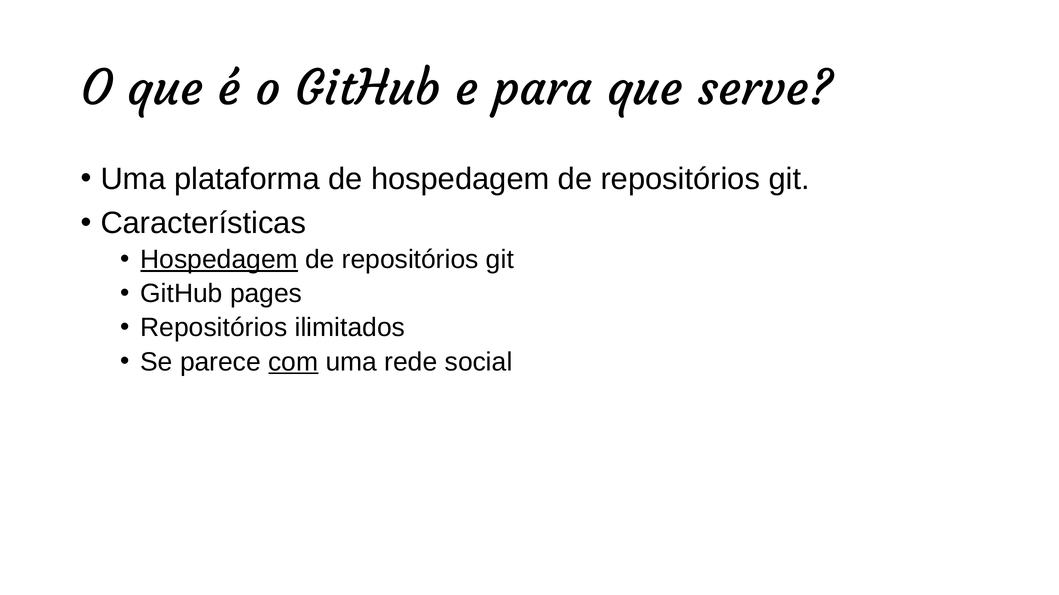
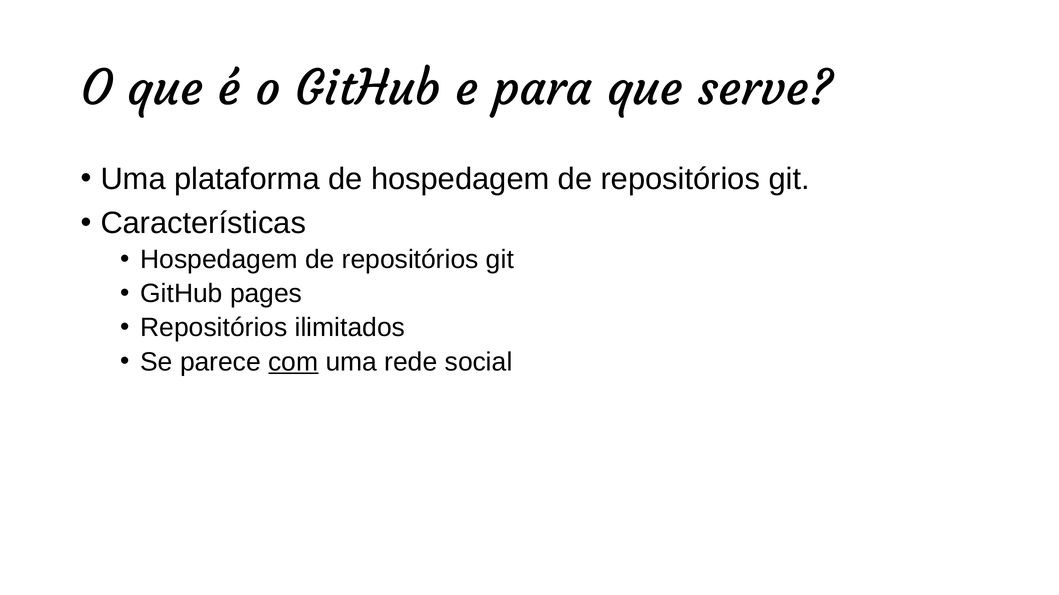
Hospedagem at (219, 260) underline: present -> none
